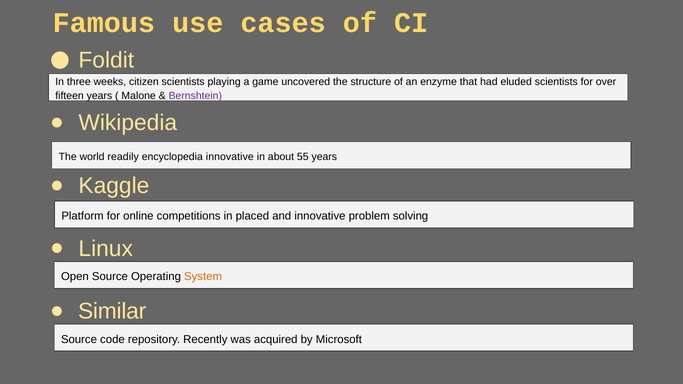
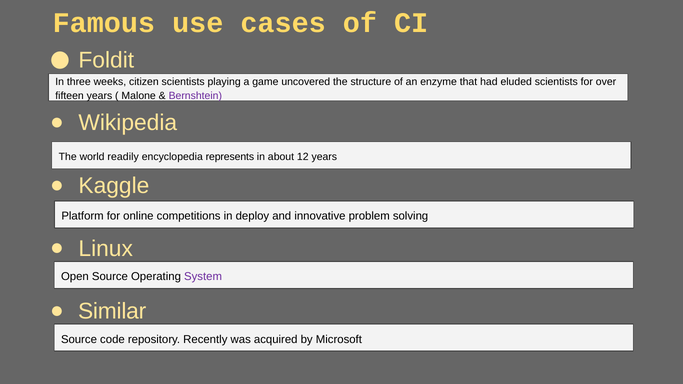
encyclopedia innovative: innovative -> represents
55: 55 -> 12
placed: placed -> deploy
System colour: orange -> purple
